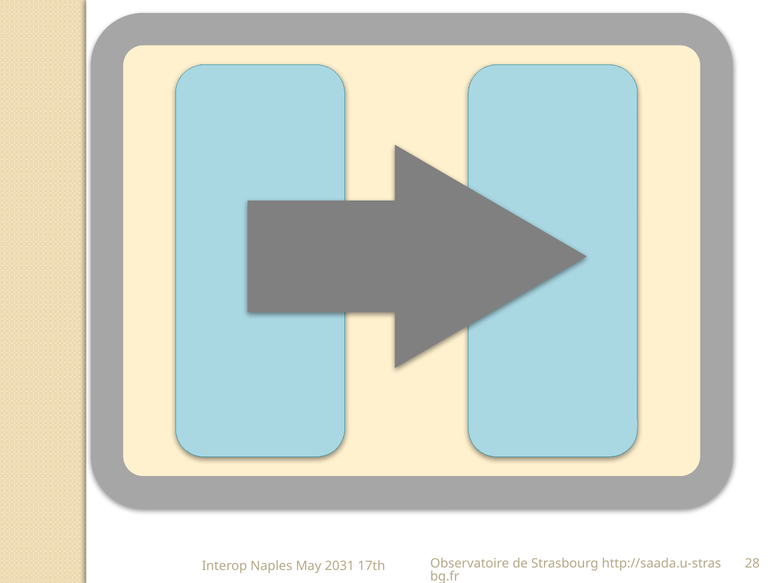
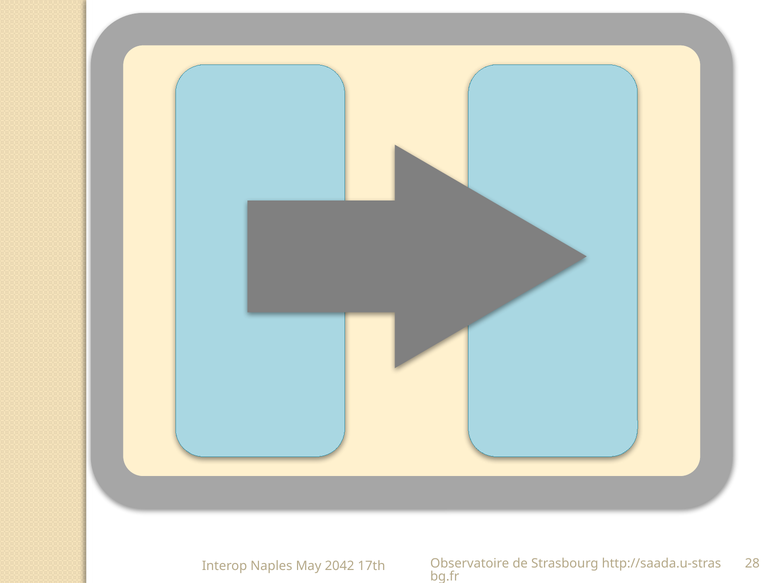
2031: 2031 -> 2042
